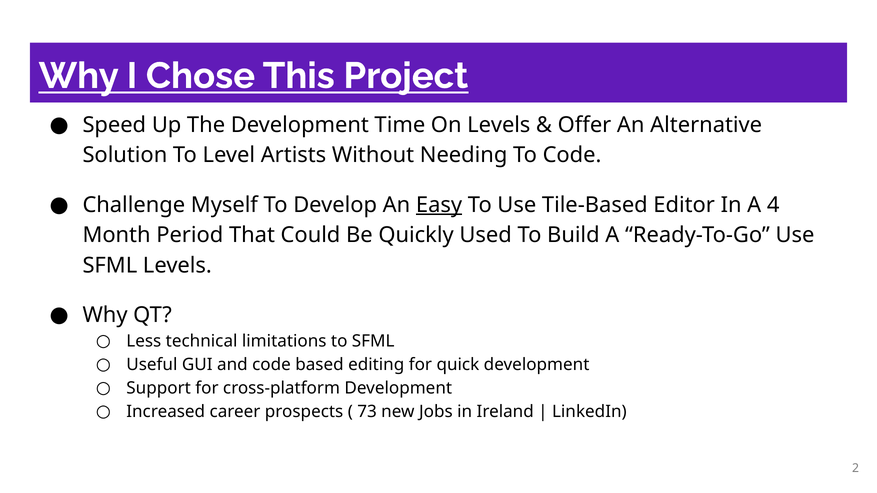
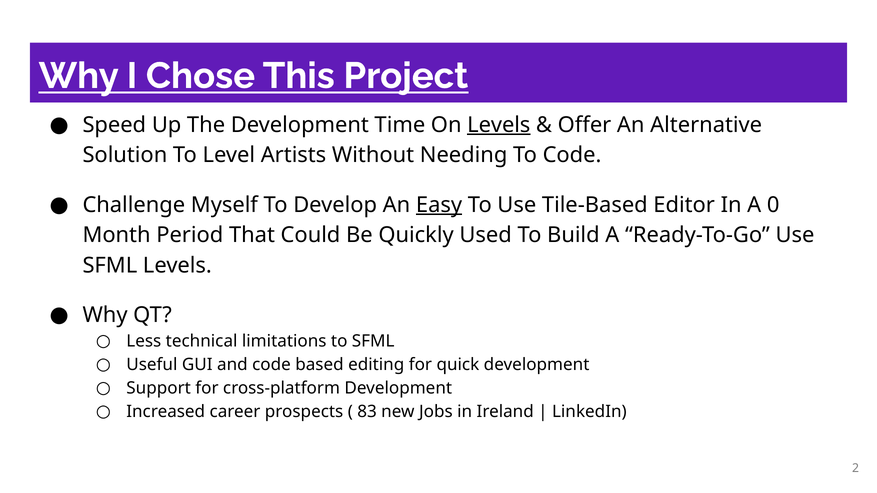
Levels at (499, 125) underline: none -> present
4: 4 -> 0
73: 73 -> 83
